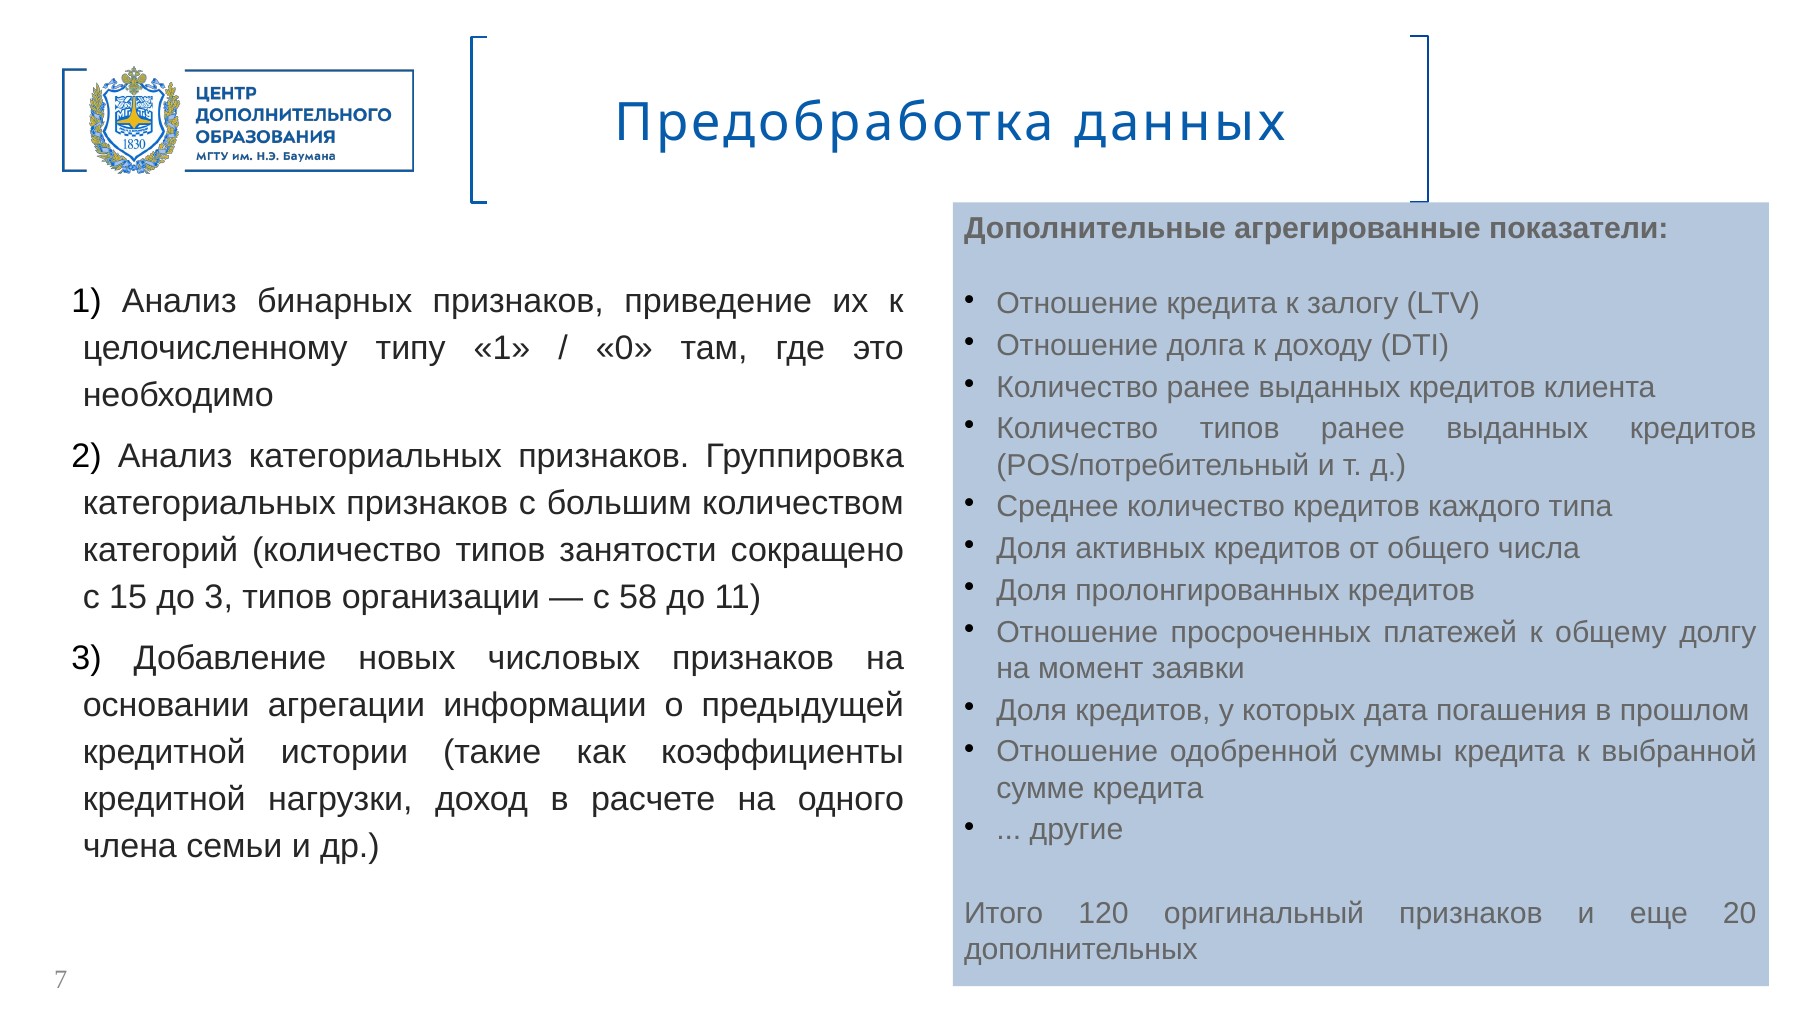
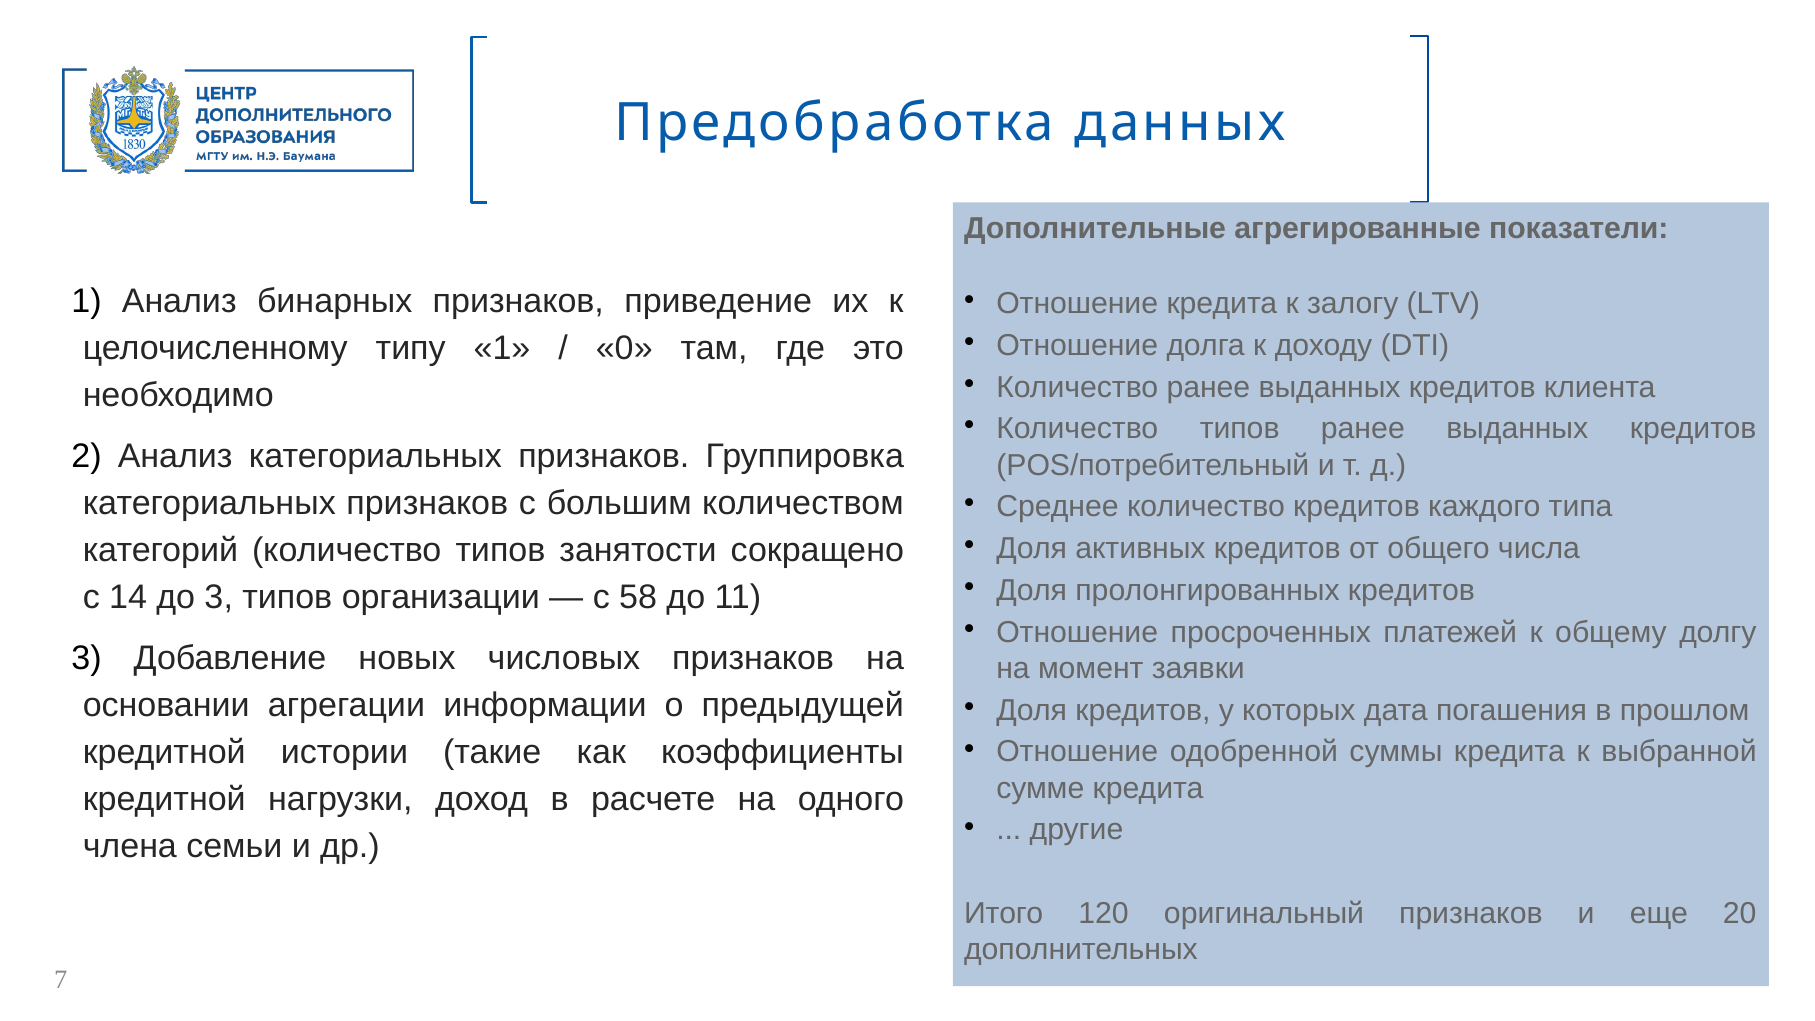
15: 15 -> 14
